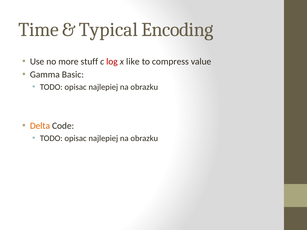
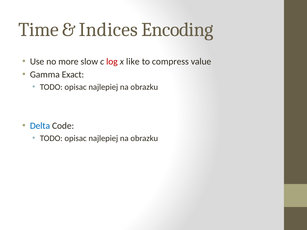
Typical: Typical -> Indices
stuff: stuff -> slow
Basic: Basic -> Exact
Delta colour: orange -> blue
